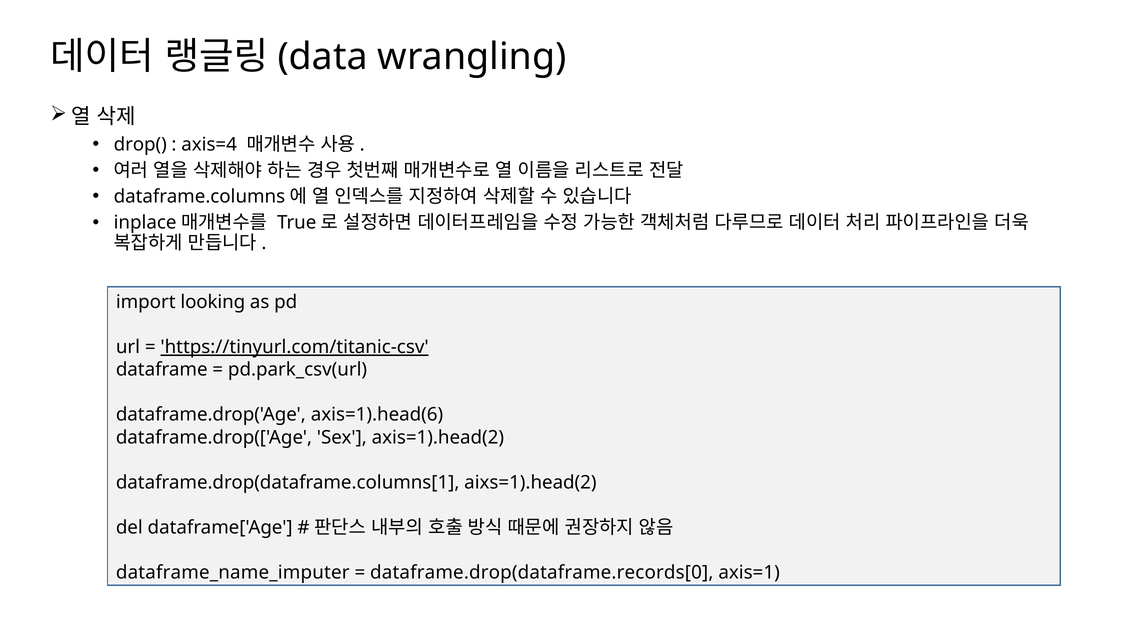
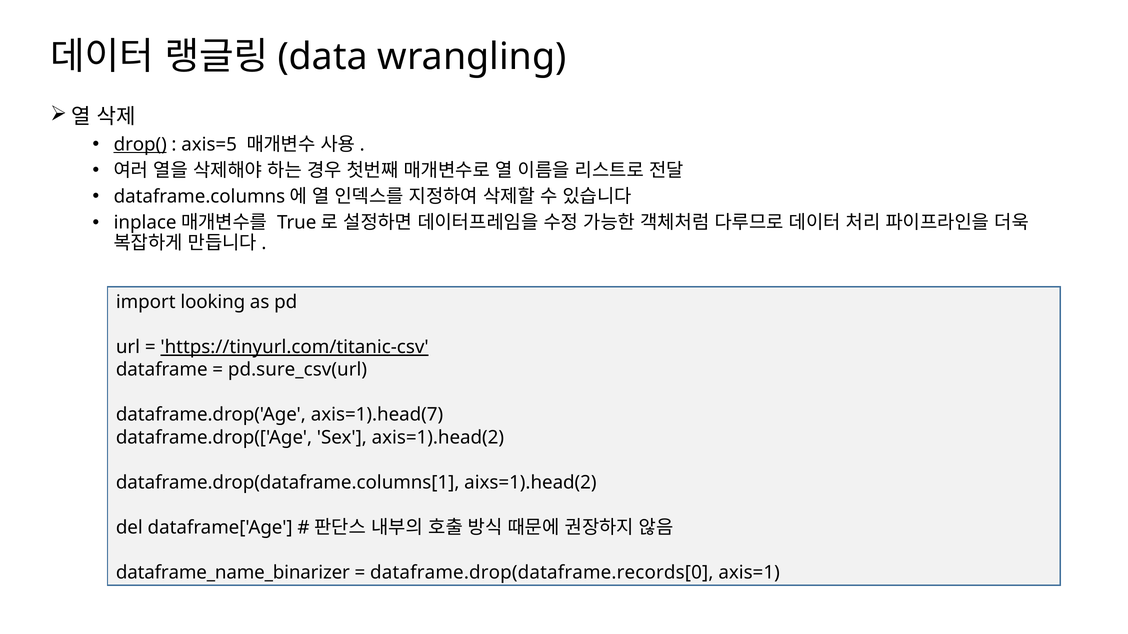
drop( underline: none -> present
axis=4: axis=4 -> axis=5
pd.park_csv(url: pd.park_csv(url -> pd.sure_csv(url
axis=1).head(6: axis=1).head(6 -> axis=1).head(7
dataframe_name_imputer: dataframe_name_imputer -> dataframe_name_binarizer
